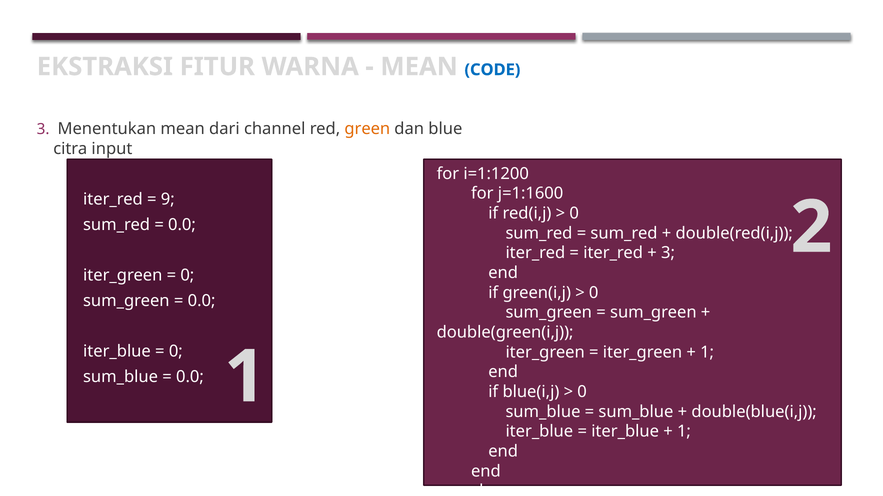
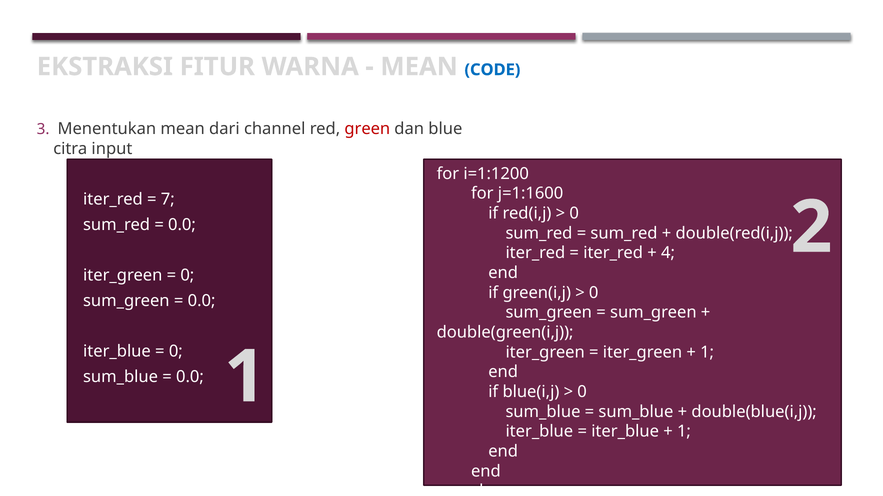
green colour: orange -> red
9: 9 -> 7
3 at (668, 253): 3 -> 4
